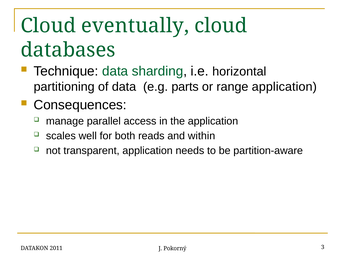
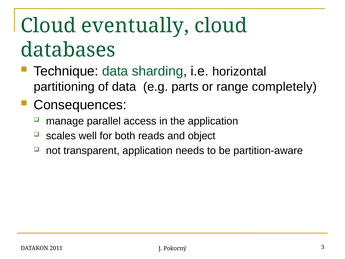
range application: application -> completely
within: within -> object
